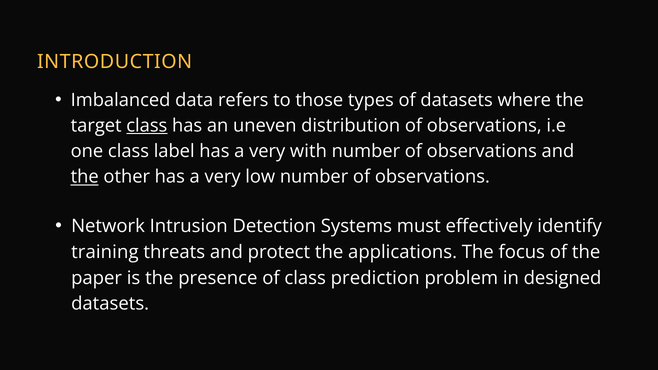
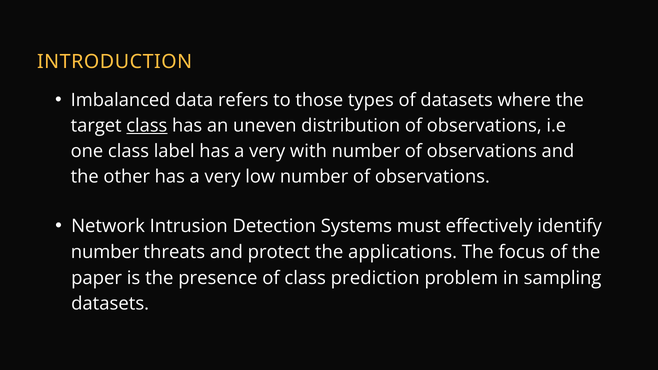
the at (85, 177) underline: present -> none
training at (105, 252): training -> number
designed: designed -> sampling
